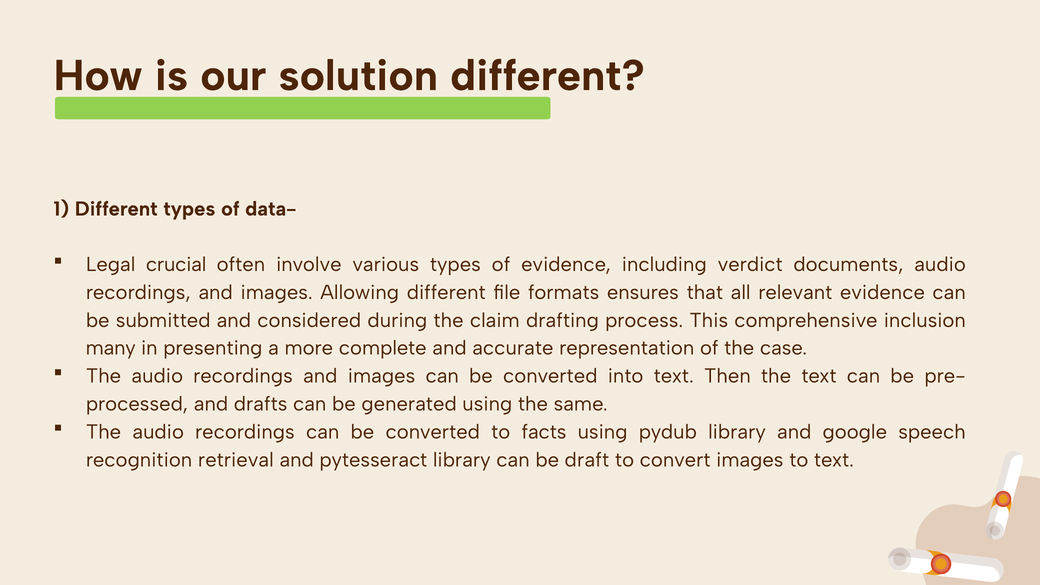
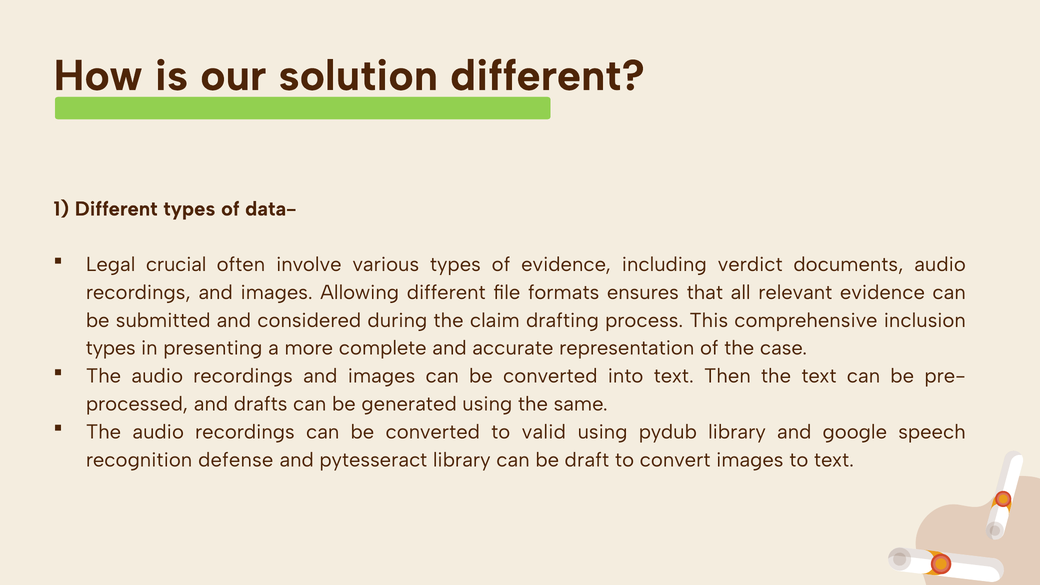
many at (111, 348): many -> types
facts: facts -> valid
retrieval: retrieval -> defense
